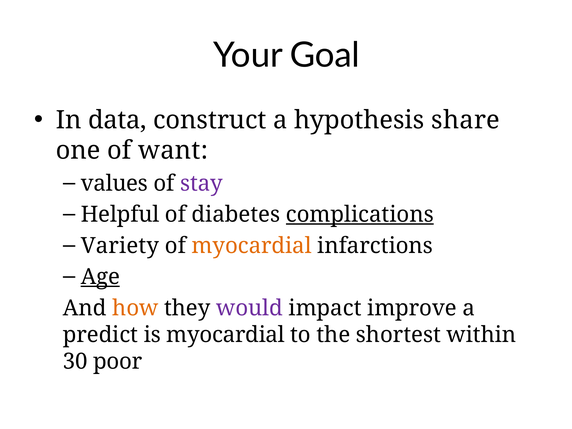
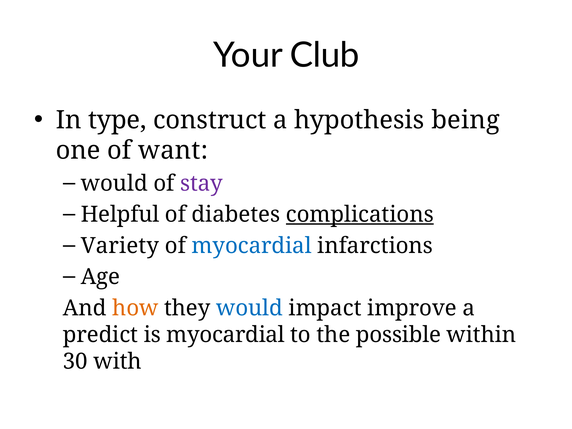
Goal: Goal -> Club
data: data -> type
share: share -> being
values at (114, 183): values -> would
myocardial at (252, 246) colour: orange -> blue
Age underline: present -> none
would at (250, 308) colour: purple -> blue
shortest: shortest -> possible
poor: poor -> with
